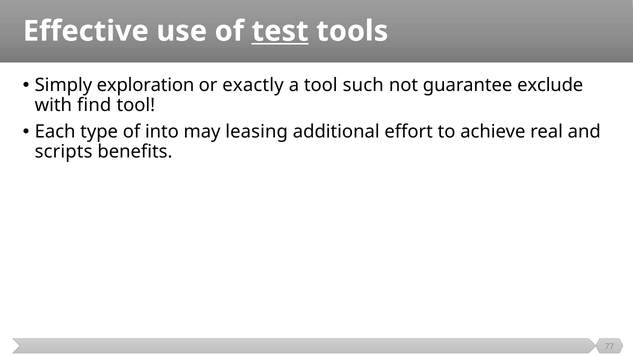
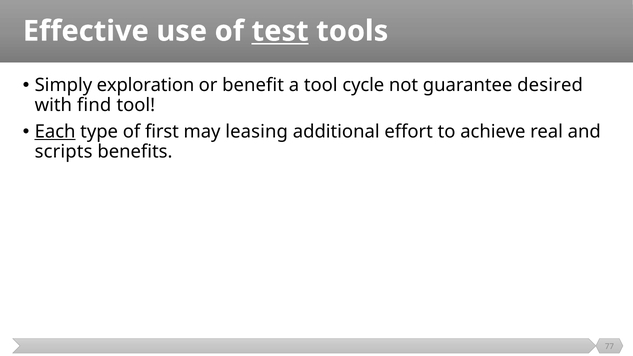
exactly: exactly -> benefit
such: such -> cycle
exclude: exclude -> desired
Each underline: none -> present
into: into -> first
